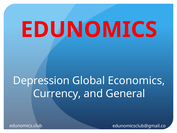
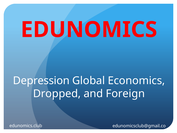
Currency: Currency -> Dropped
General: General -> Foreign
